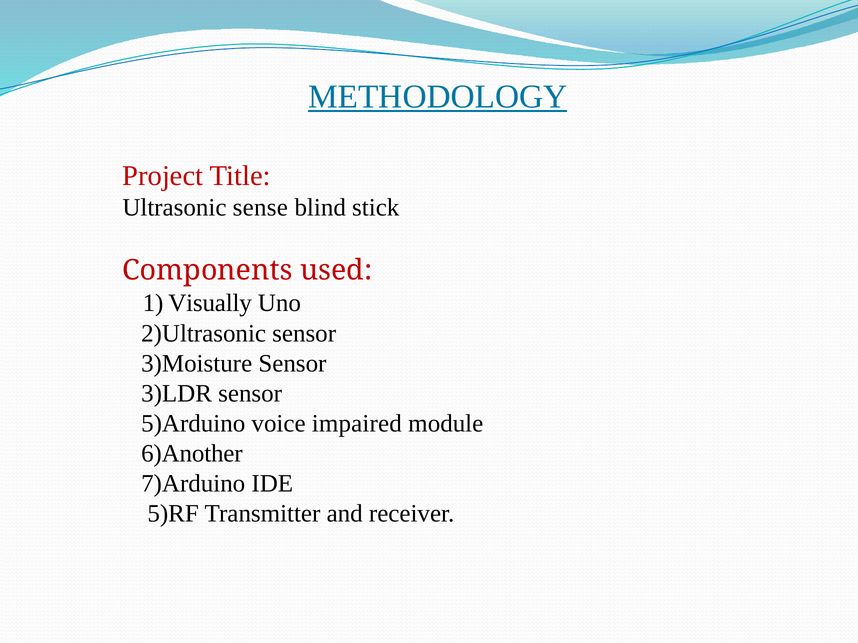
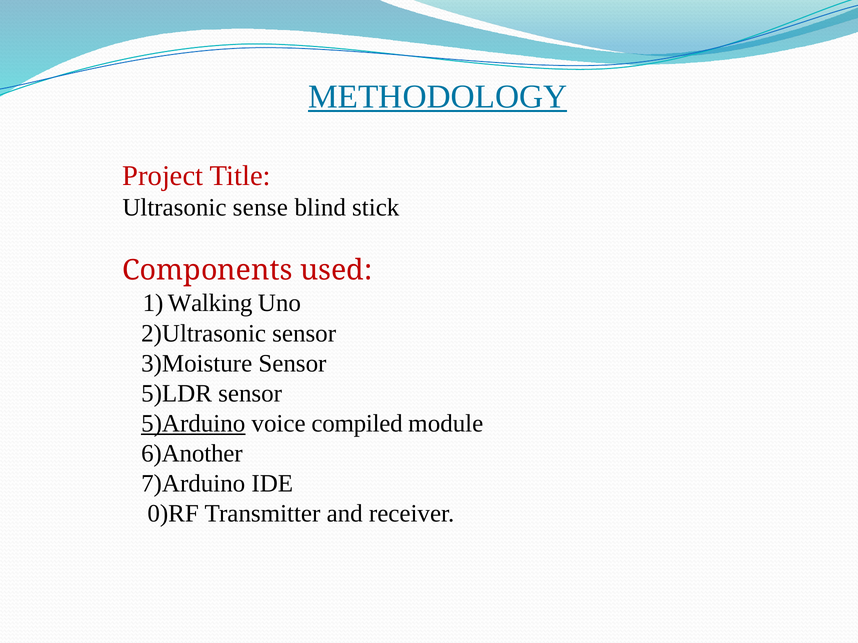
Visually: Visually -> Walking
3)LDR: 3)LDR -> 5)LDR
5)Arduino underline: none -> present
impaired: impaired -> compiled
5)RF: 5)RF -> 0)RF
